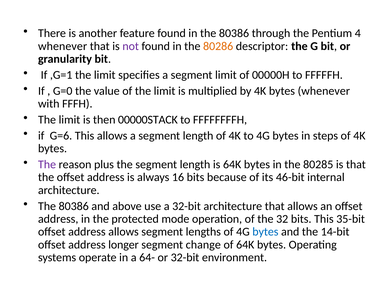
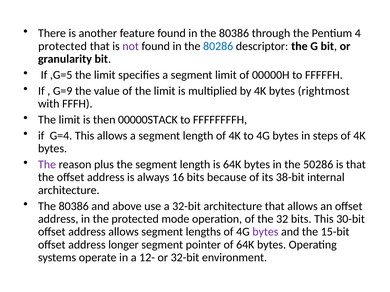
whenever at (63, 46): whenever -> protected
80286 colour: orange -> blue
,G=1: ,G=1 -> ,G=5
G=0: G=0 -> G=9
bytes whenever: whenever -> rightmost
G=6: G=6 -> G=4
80285: 80285 -> 50286
46-bit: 46-bit -> 38-bit
35-bit: 35-bit -> 30-bit
bytes at (265, 232) colour: blue -> purple
14-bit: 14-bit -> 15-bit
change: change -> pointer
64-: 64- -> 12-
